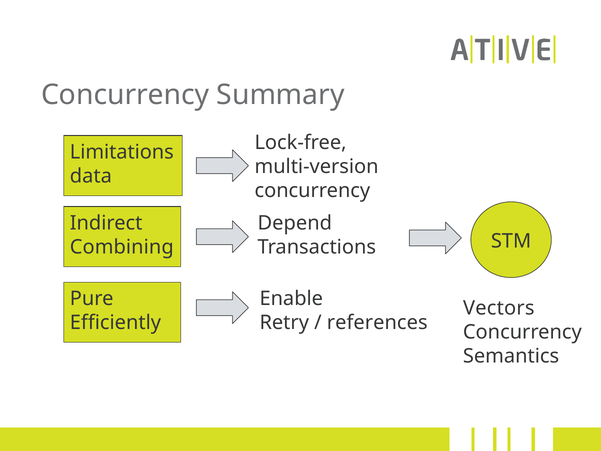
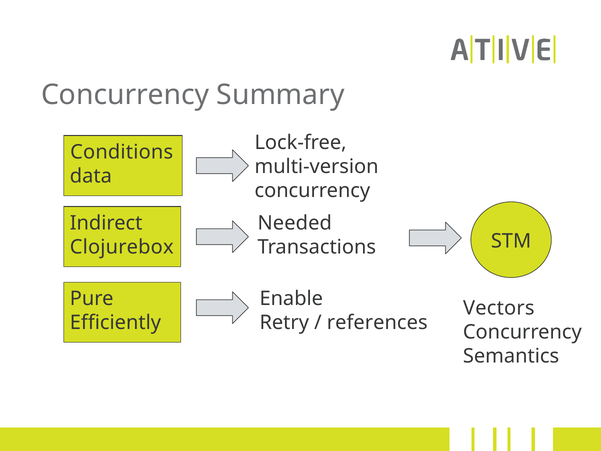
Limitations: Limitations -> Conditions
Depend: Depend -> Needed
Combining: Combining -> Clojurebox
